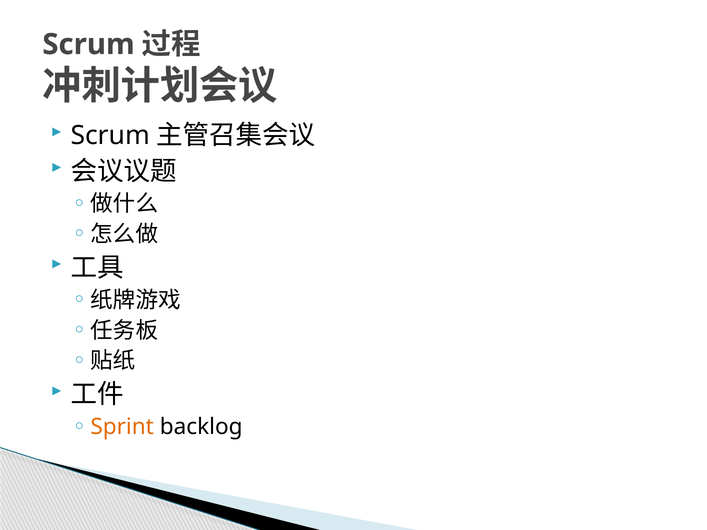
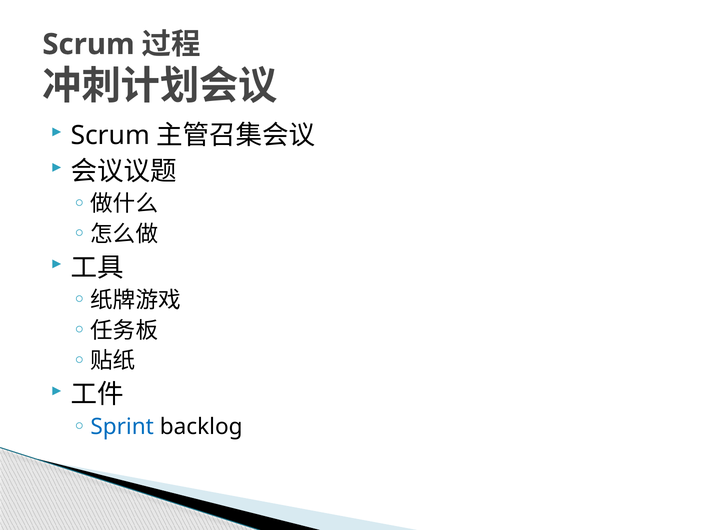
Sprint colour: orange -> blue
